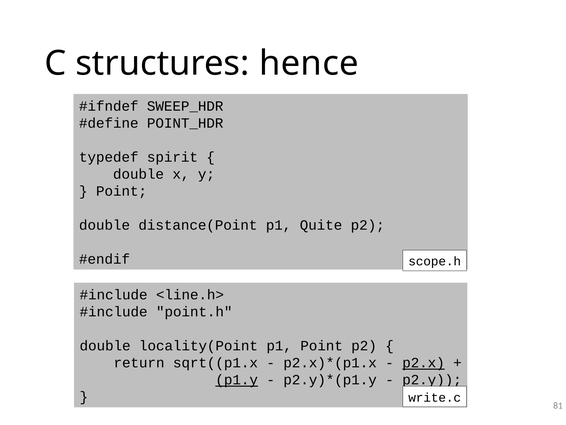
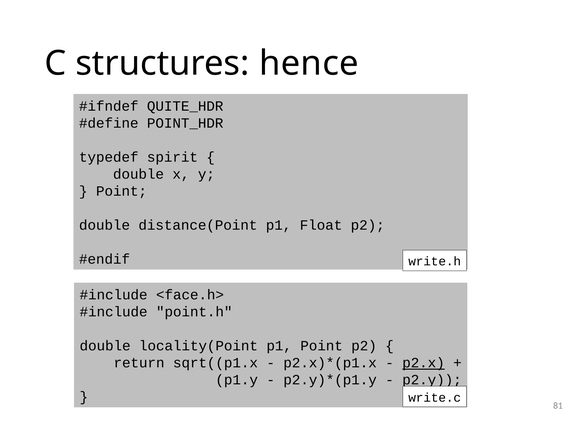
SWEEP_HDR: SWEEP_HDR -> QUITE_HDR
Quite: Quite -> Float
scope.h: scope.h -> write.h
<line.h>: <line.h> -> <face.h>
p1.y underline: present -> none
